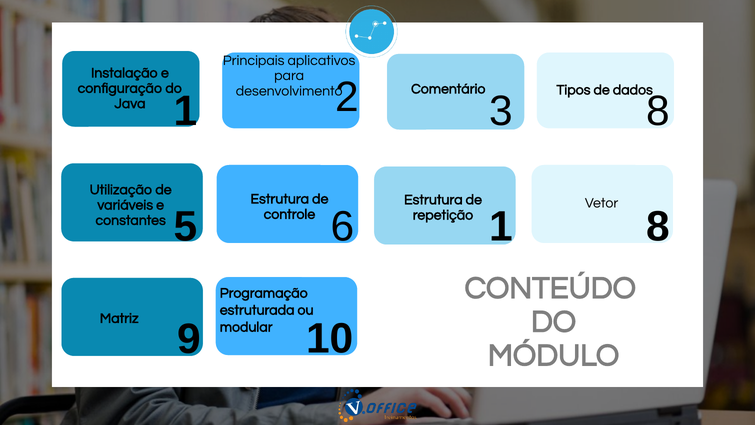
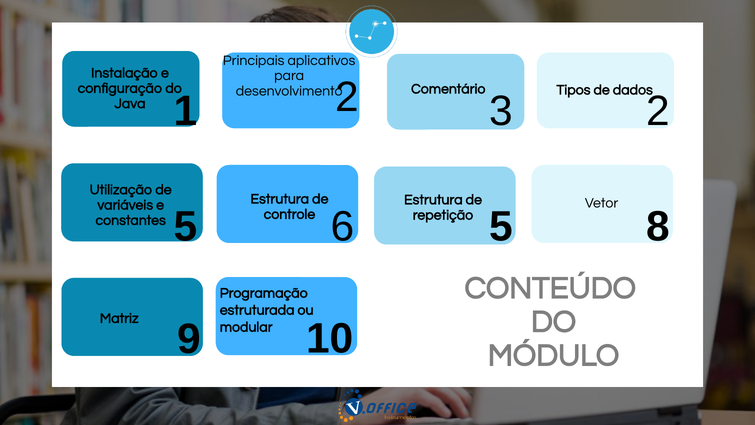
3 8: 8 -> 2
6 1: 1 -> 5
